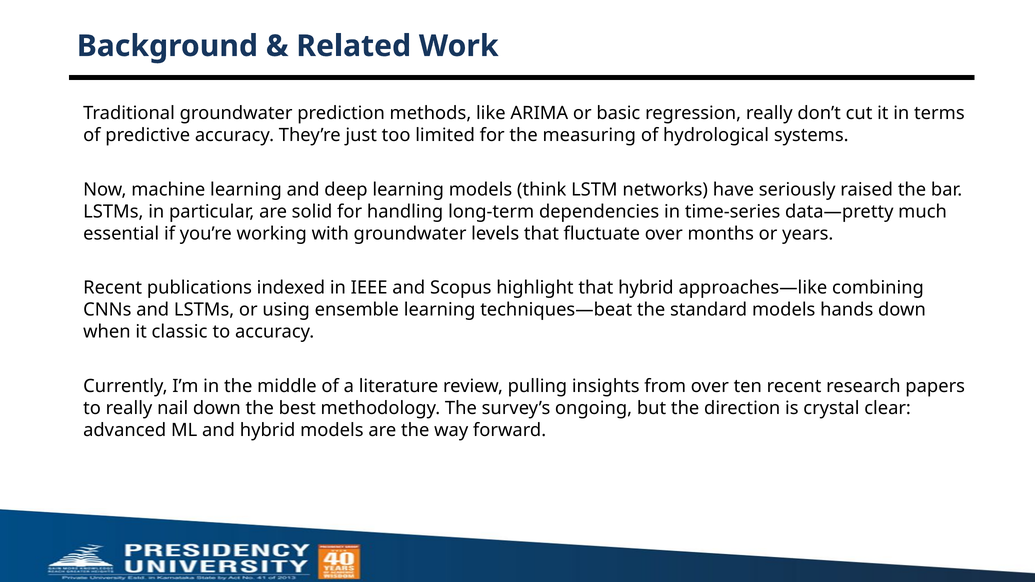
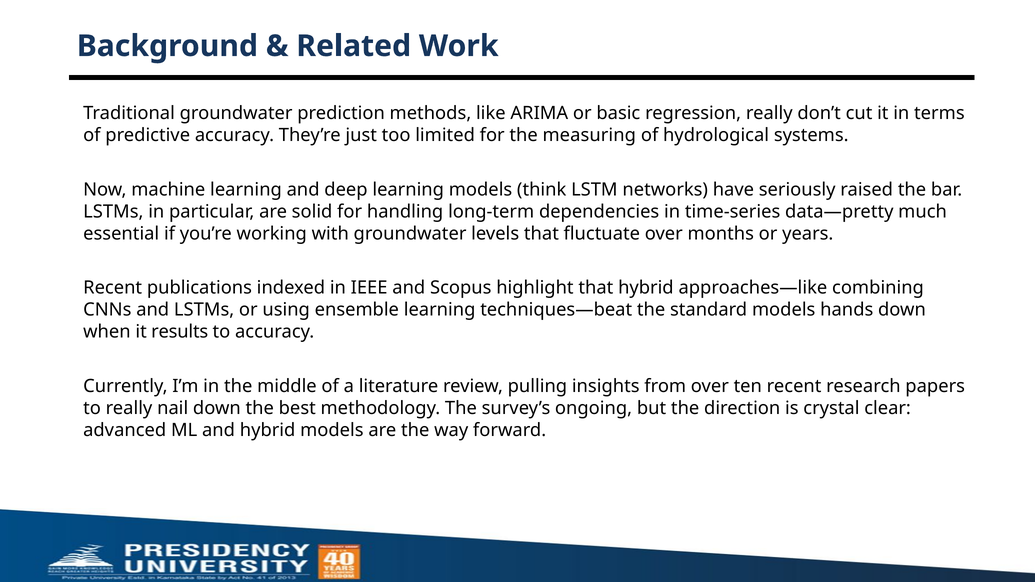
classic: classic -> results
